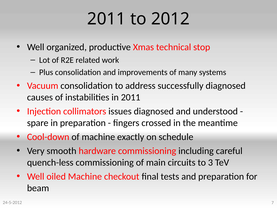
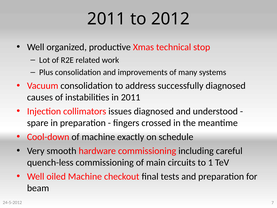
3: 3 -> 1
